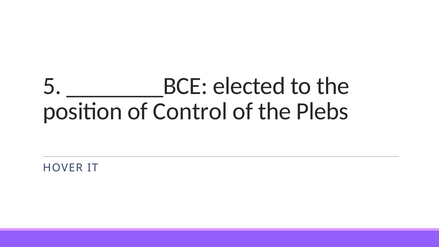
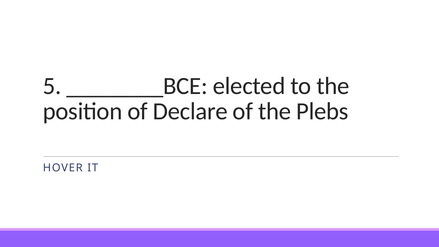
Control: Control -> Declare
